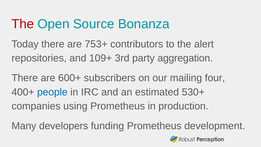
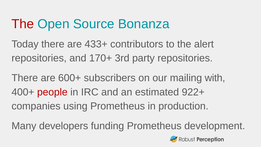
753+: 753+ -> 433+
109+: 109+ -> 170+
party aggregation: aggregation -> repositories
four: four -> with
people colour: blue -> red
530+: 530+ -> 922+
